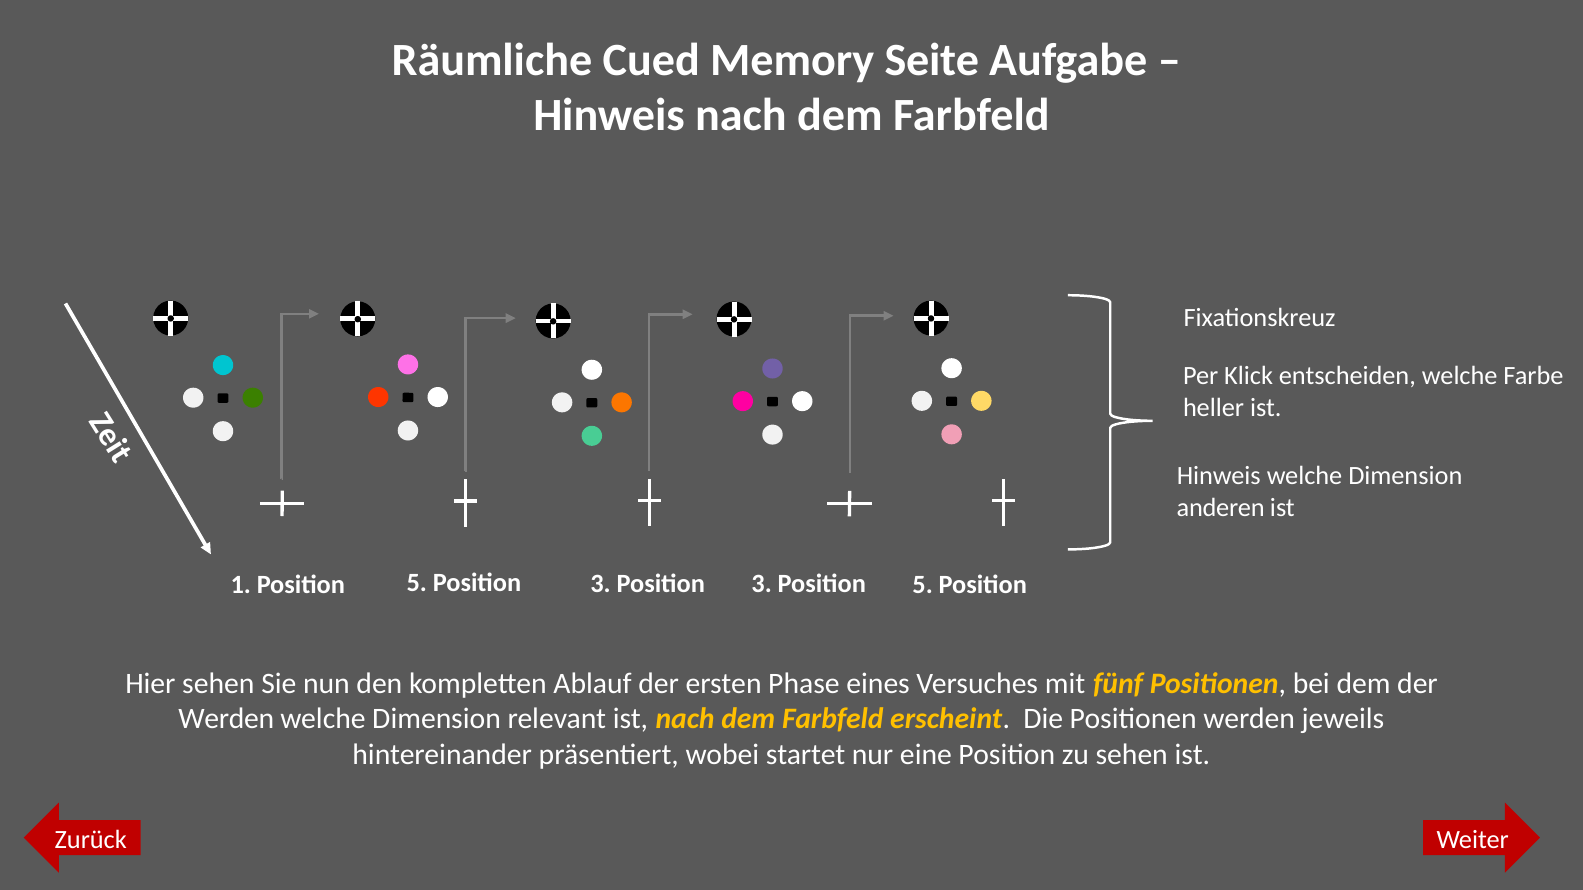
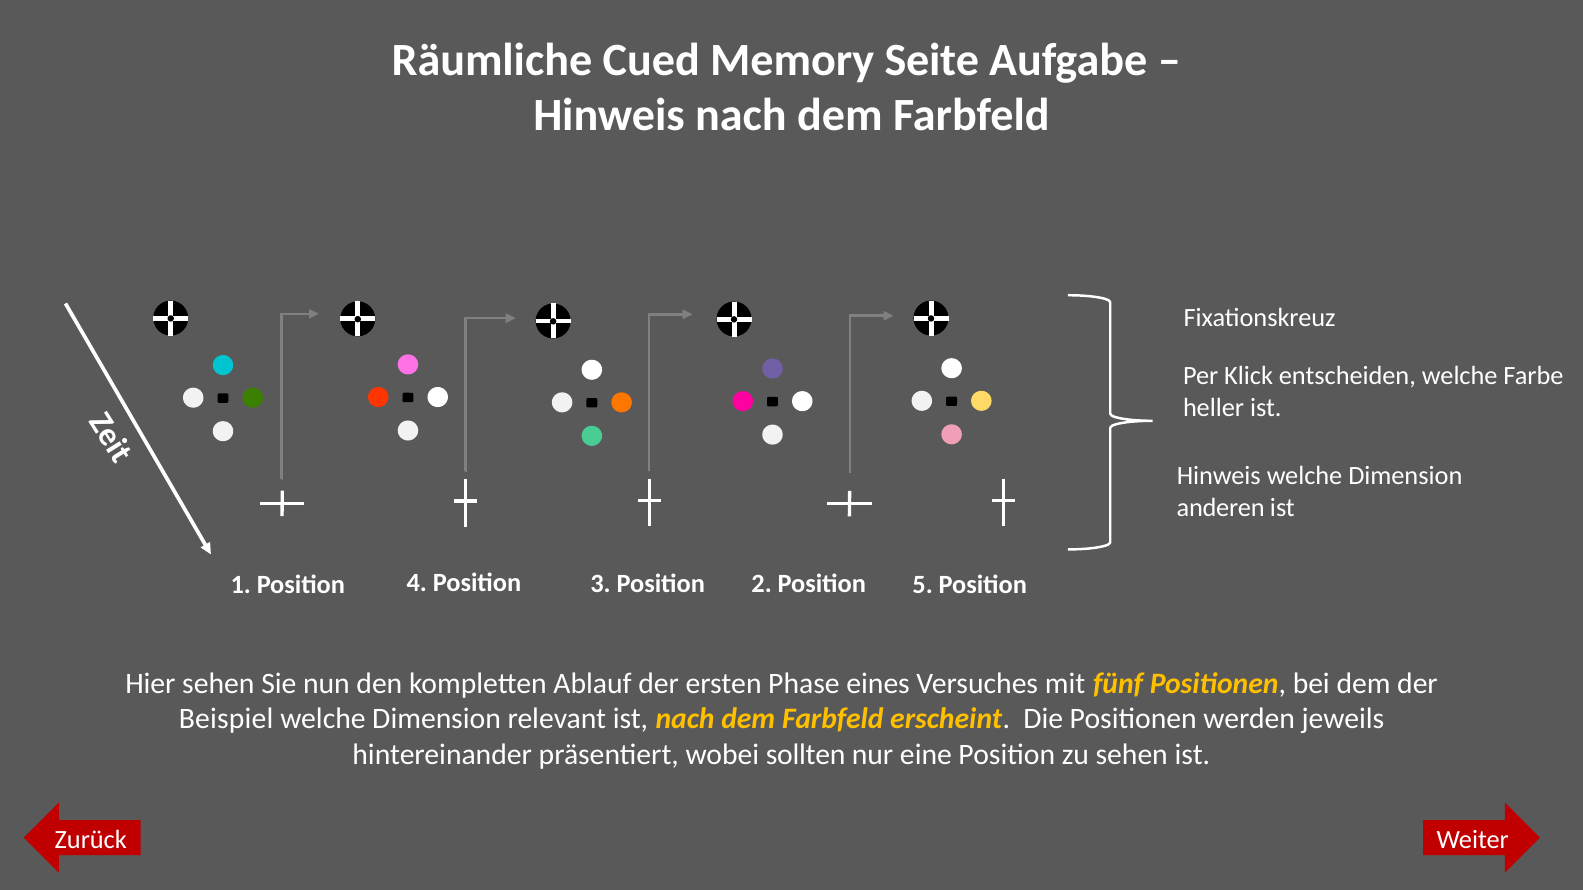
Position 5: 5 -> 4
3 Position 3: 3 -> 2
Werden at (226, 719): Werden -> Beispiel
startet: startet -> sollten
